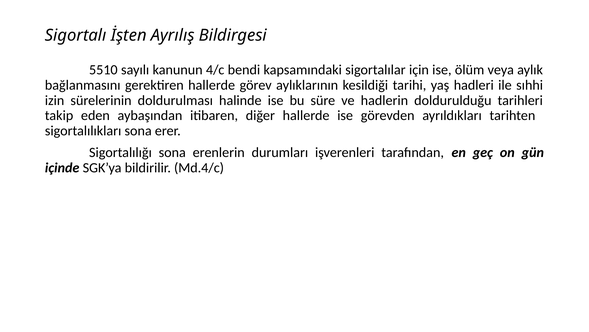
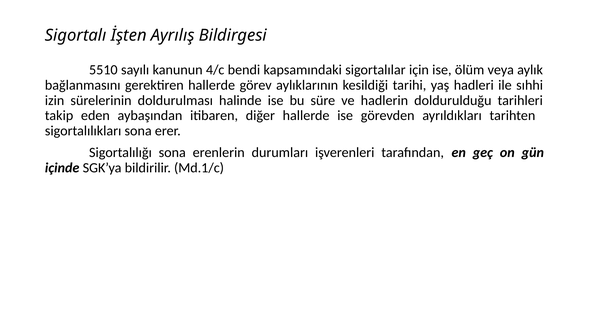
Md.4/c: Md.4/c -> Md.1/c
